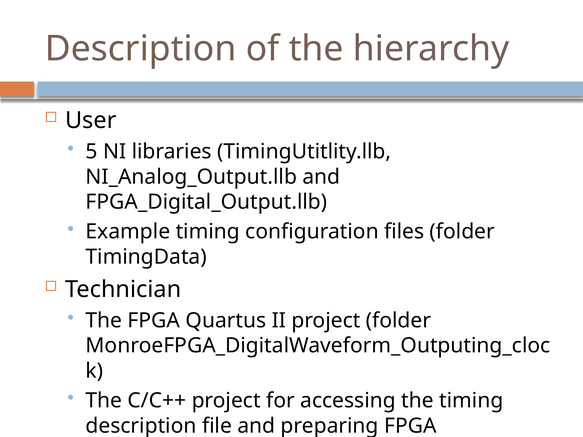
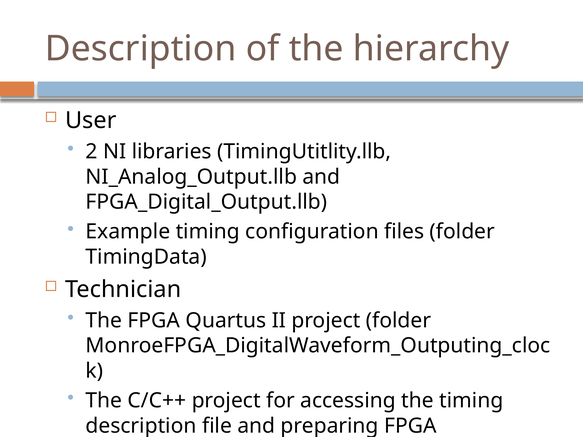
5: 5 -> 2
